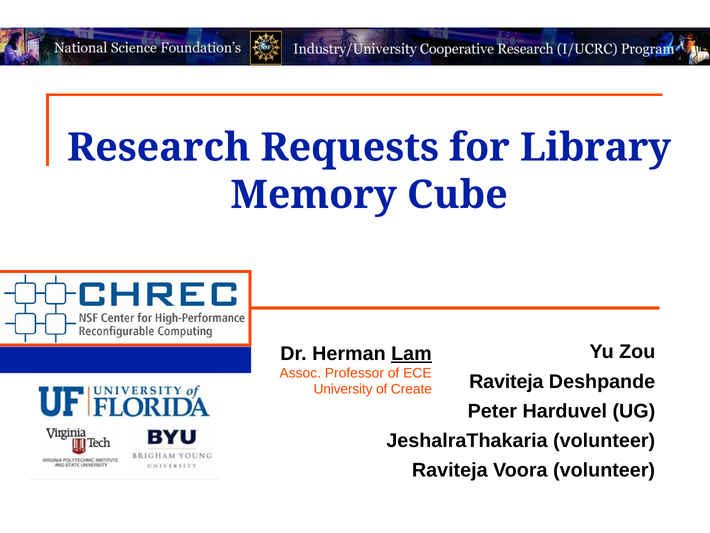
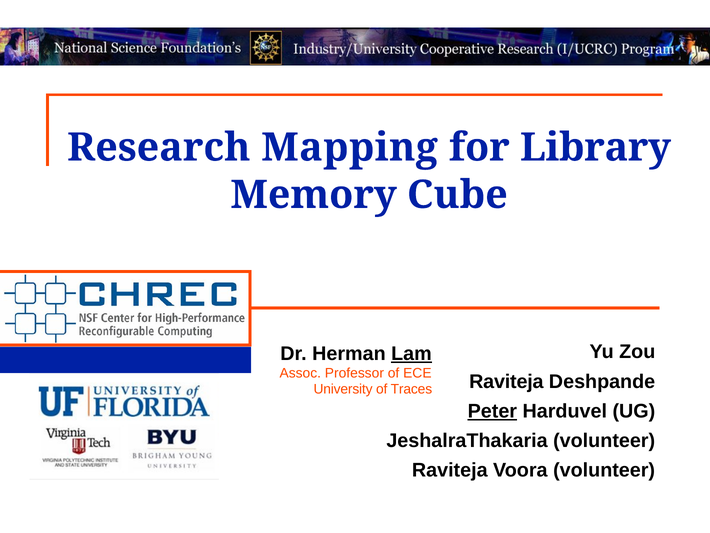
Requests: Requests -> Mapping
Create: Create -> Traces
Peter underline: none -> present
